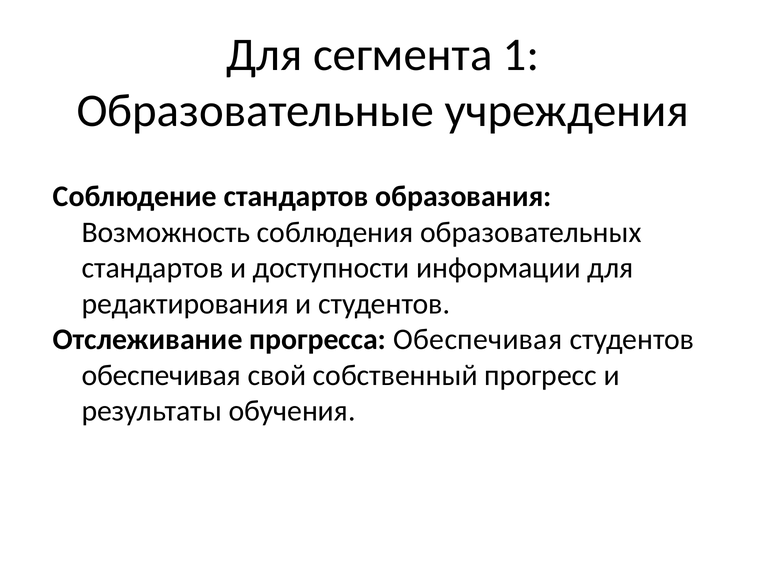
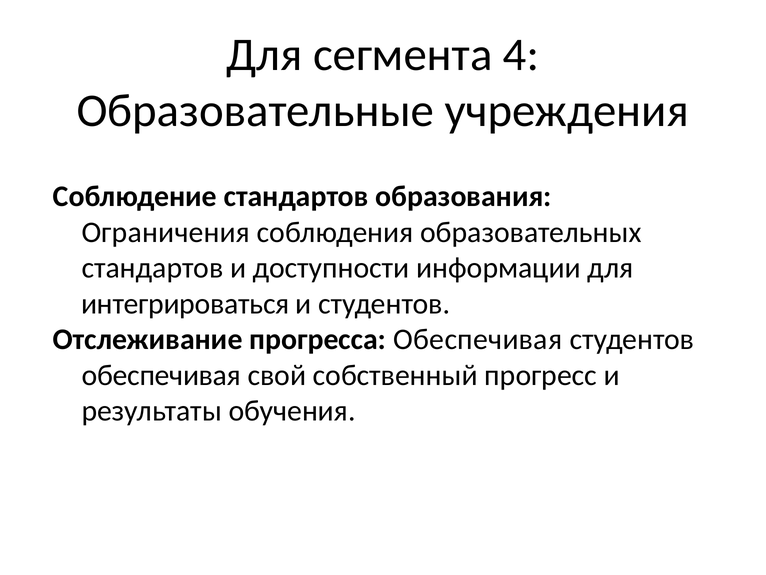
1: 1 -> 4
Возможность: Возможность -> Ограничения
редактирования: редактирования -> интегрироваться
